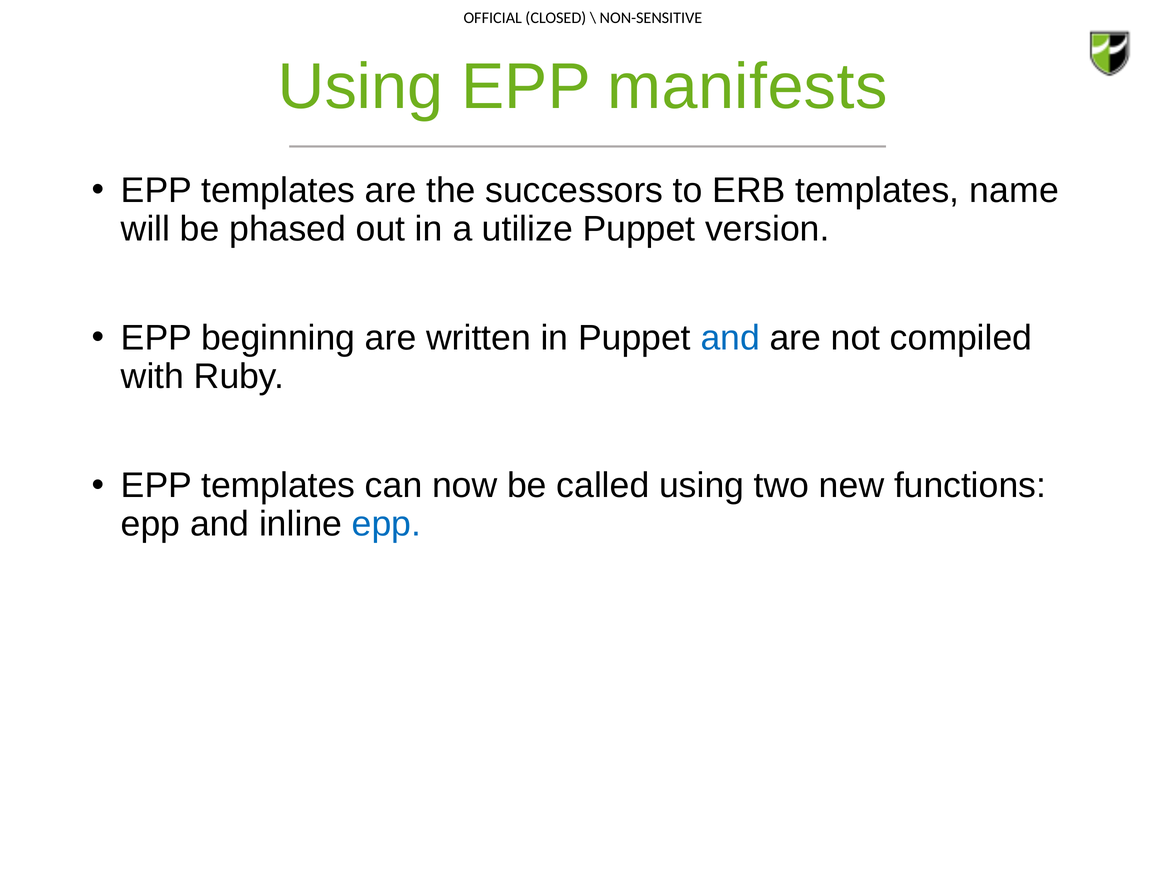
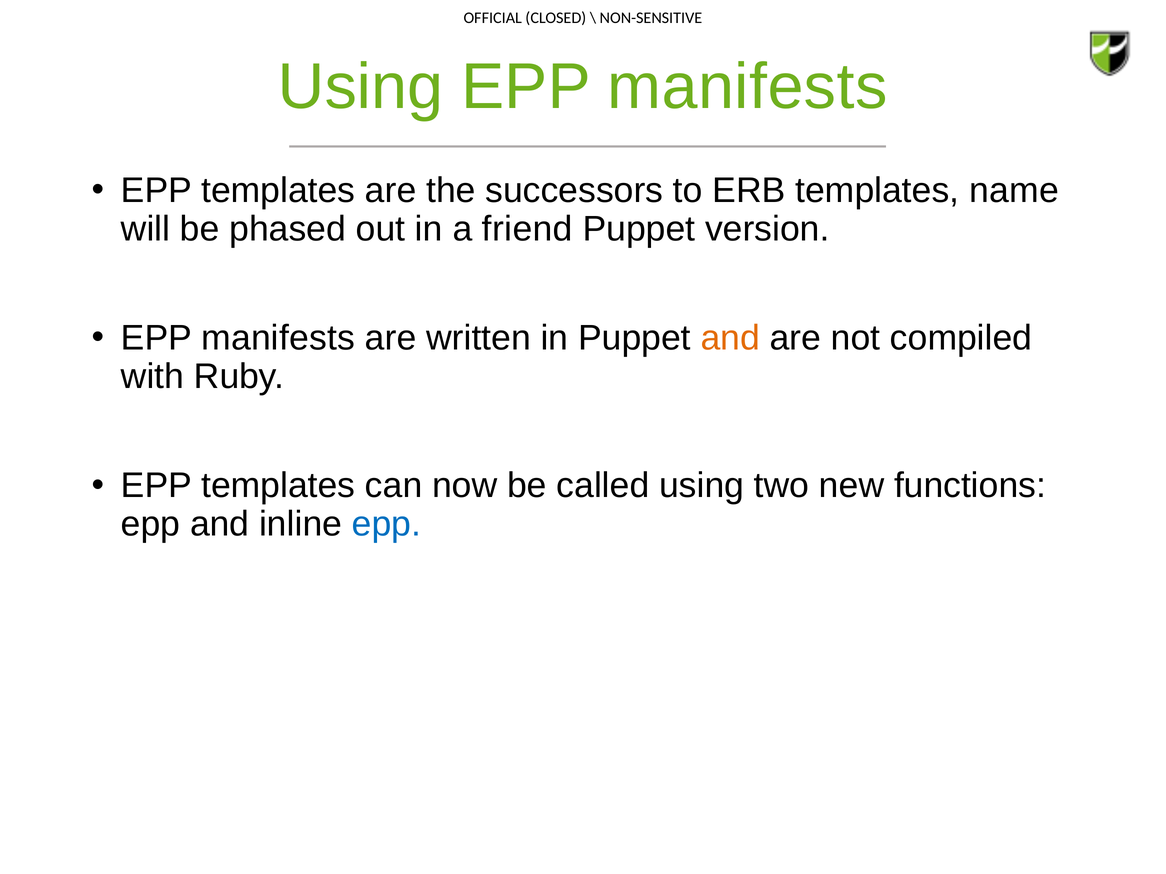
utilize: utilize -> friend
beginning at (278, 338): beginning -> manifests
and at (730, 338) colour: blue -> orange
